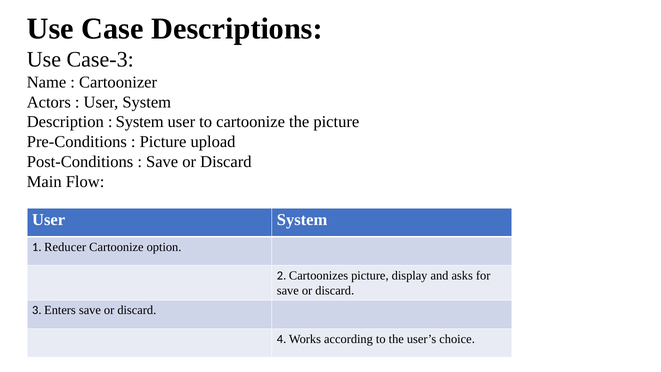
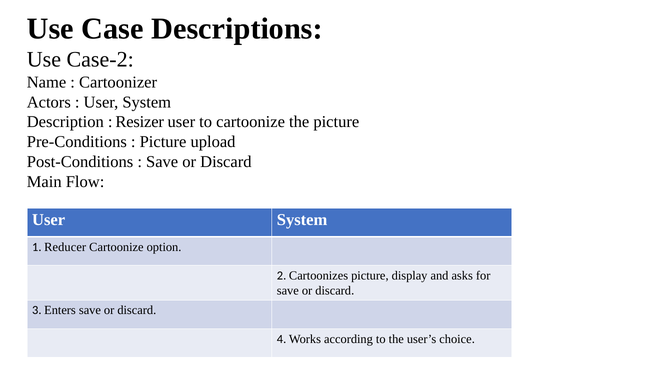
Case-3: Case-3 -> Case-2
System at (140, 122): System -> Resizer
